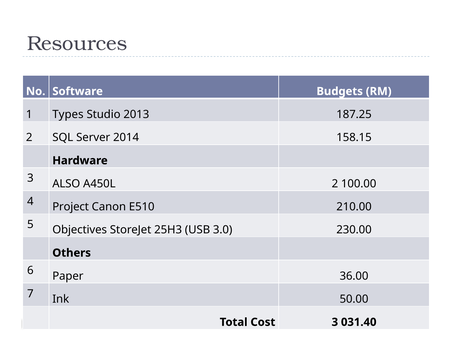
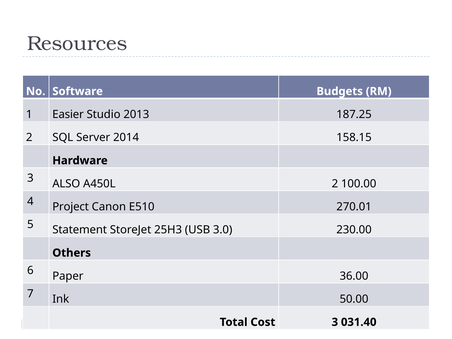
Types: Types -> Easier
210.00: 210.00 -> 270.01
Objectives: Objectives -> Statement
